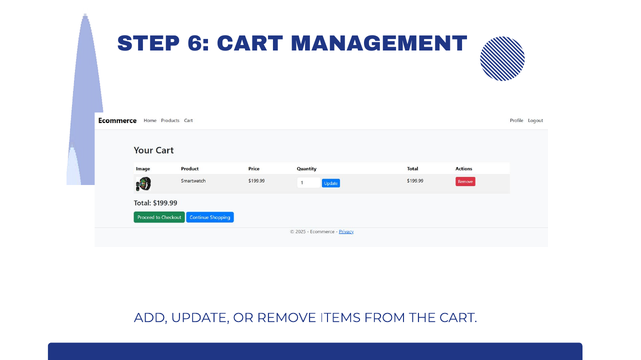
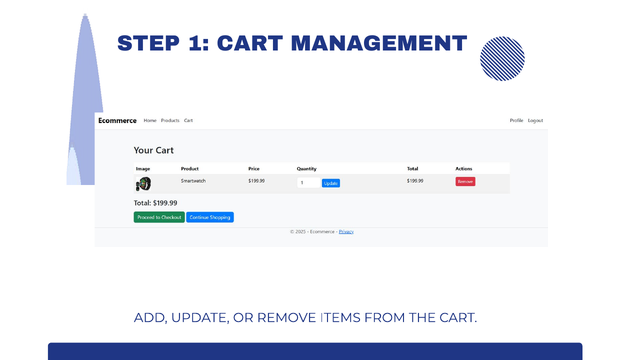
6: 6 -> 1
